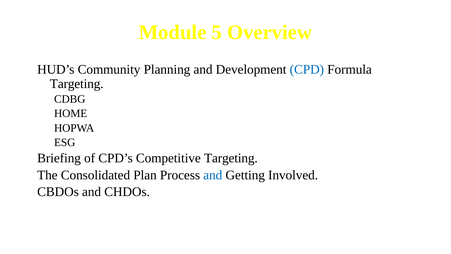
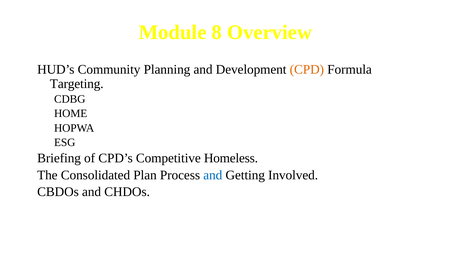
5: 5 -> 8
CPD colour: blue -> orange
Competitive Targeting: Targeting -> Homeless
